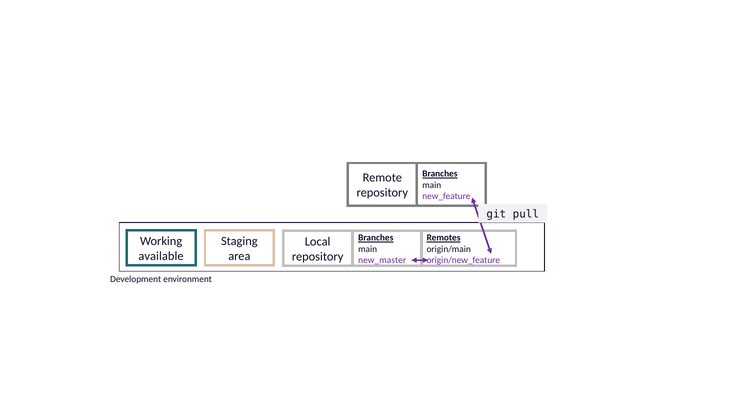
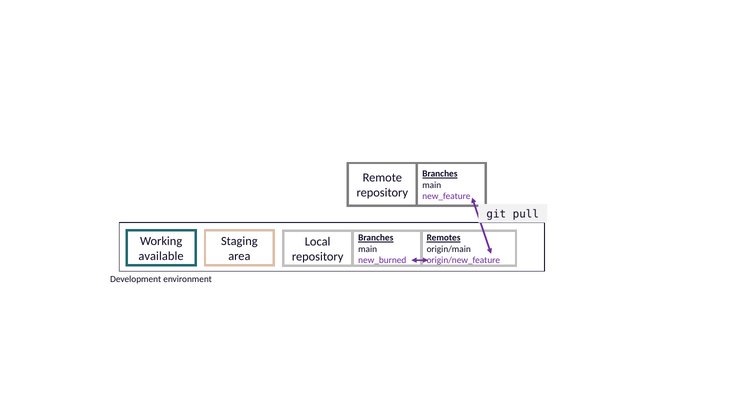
new_master: new_master -> new_burned
